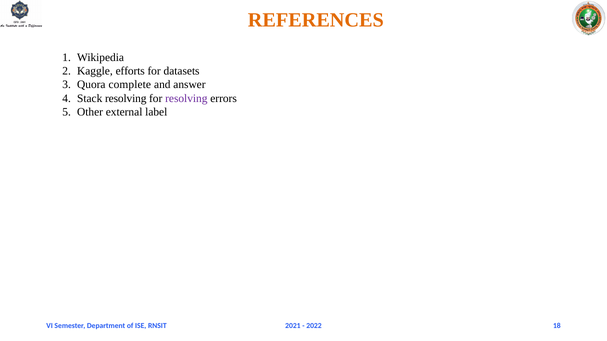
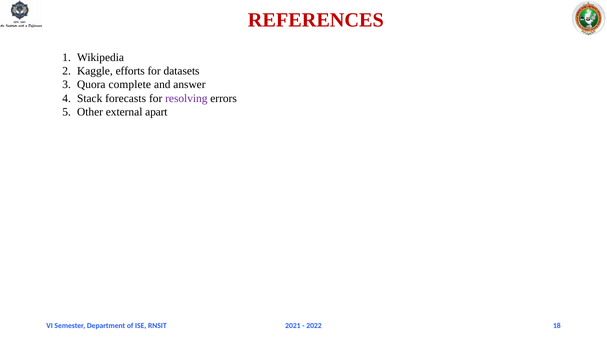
REFERENCES colour: orange -> red
Stack resolving: resolving -> forecasts
label: label -> apart
